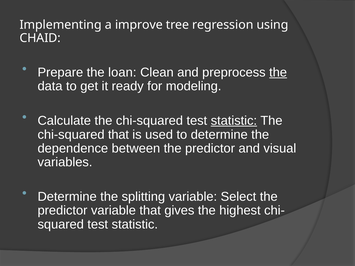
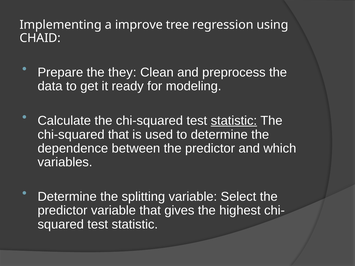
loan: loan -> they
the at (278, 72) underline: present -> none
visual: visual -> which
